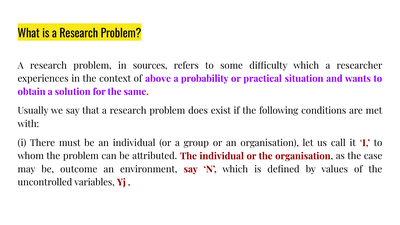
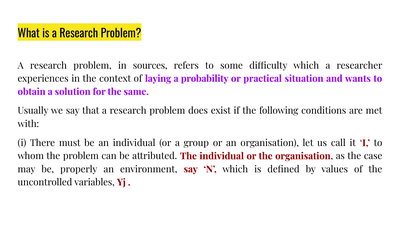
above: above -> laying
outcome: outcome -> properly
